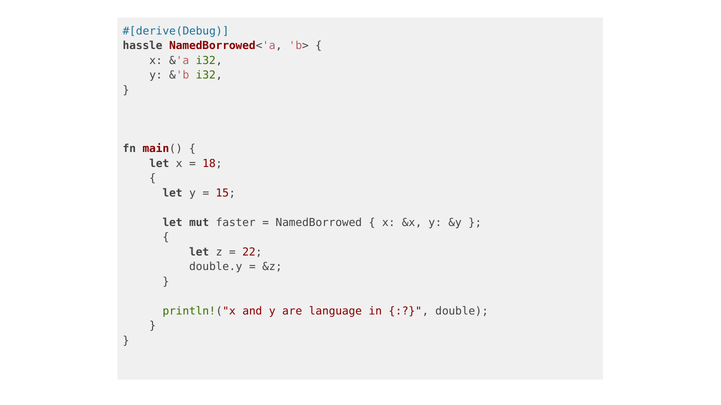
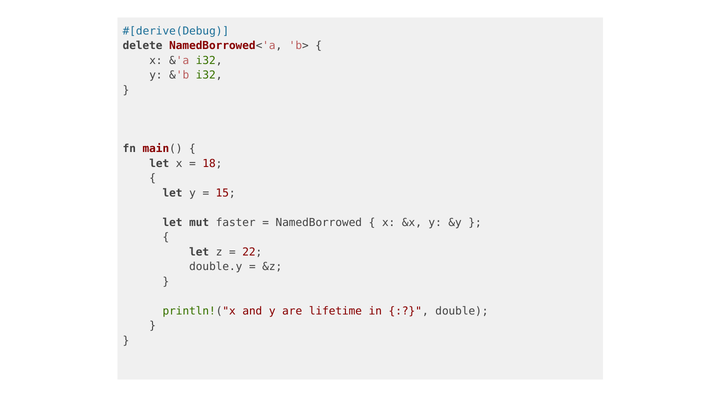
hassle: hassle -> delete
language: language -> lifetime
